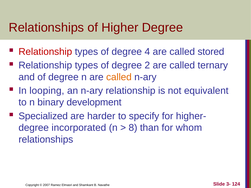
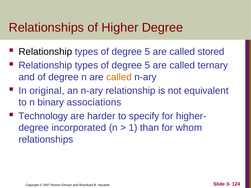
Relationship at (45, 52) colour: red -> black
4 at (147, 52): 4 -> 5
2 at (147, 65): 2 -> 5
looping: looping -> original
development: development -> associations
Specialized: Specialized -> Technology
8: 8 -> 1
